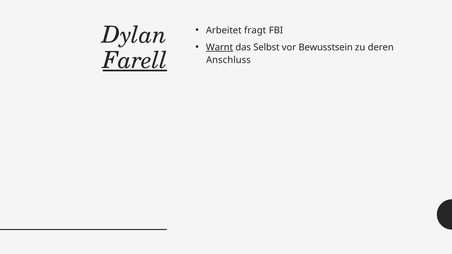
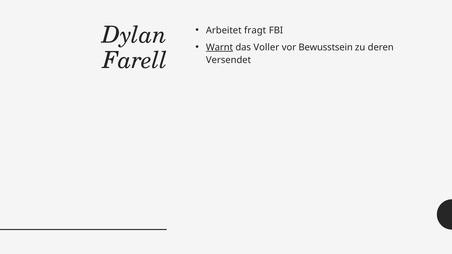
Selbst: Selbst -> Voller
Farell underline: present -> none
Anschluss: Anschluss -> Versendet
